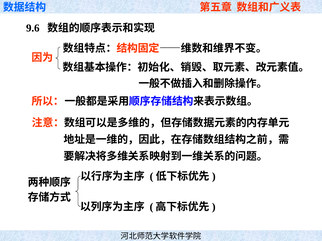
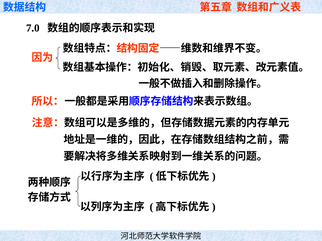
9.6: 9.6 -> 7.0
